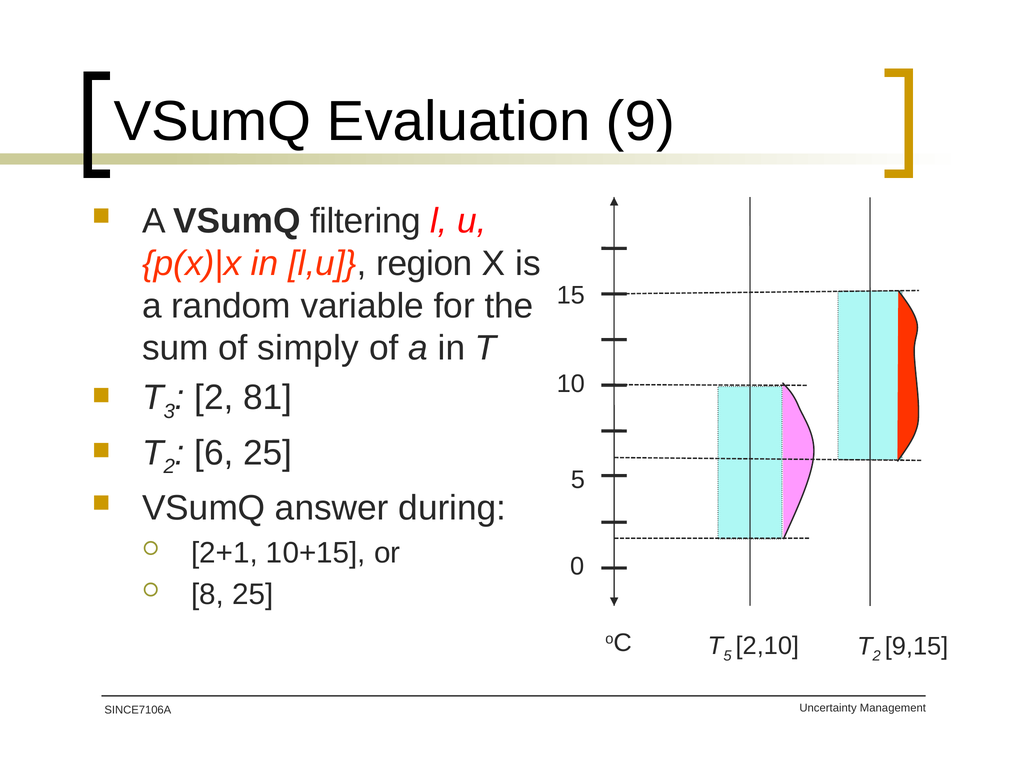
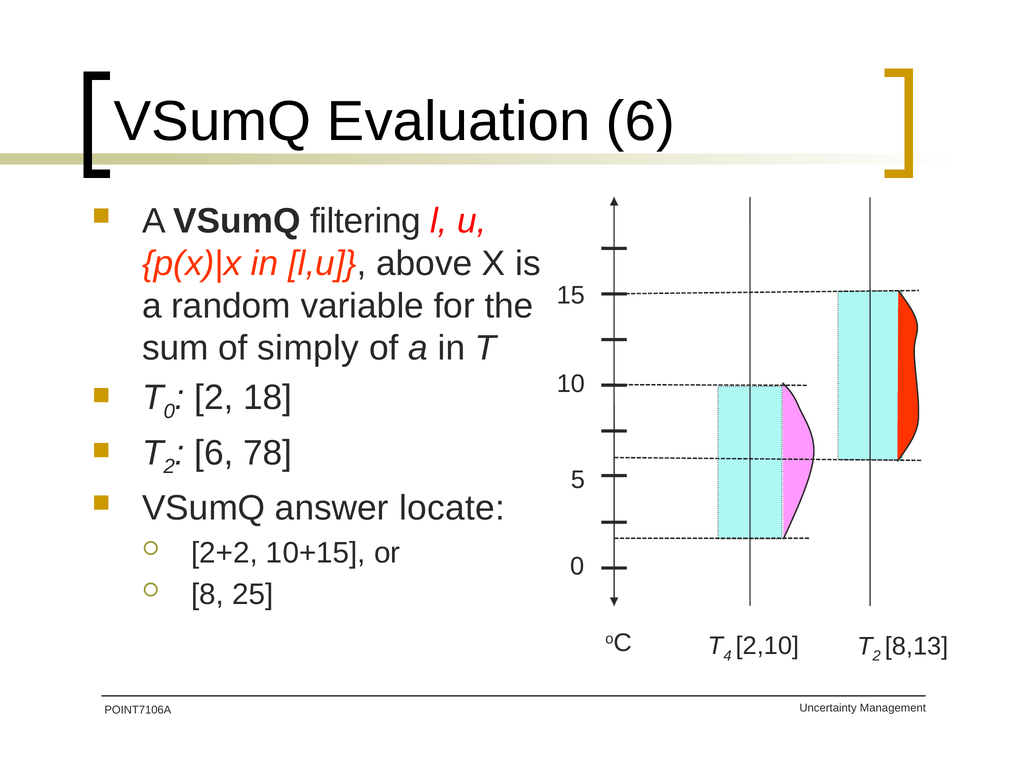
Evaluation 9: 9 -> 6
region: region -> above
T 3: 3 -> 0
81: 81 -> 18
6 25: 25 -> 78
during: during -> locate
2+1: 2+1 -> 2+2
T 5: 5 -> 4
9,15: 9,15 -> 8,13
SINCE7106A: SINCE7106A -> POINT7106A
